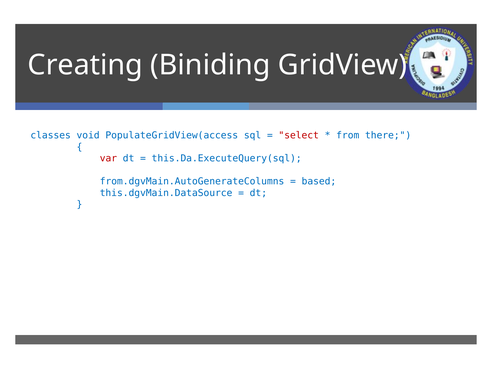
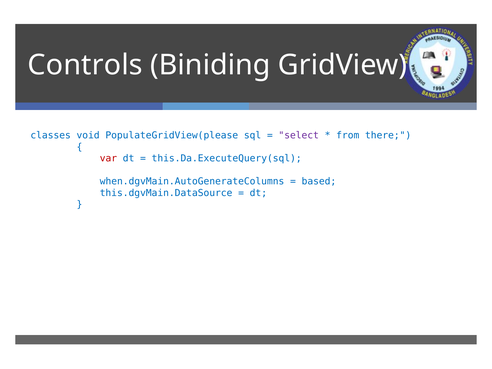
Creating: Creating -> Controls
PopulateGridView(access: PopulateGridView(access -> PopulateGridView(please
select colour: red -> purple
from.dgvMain.AutoGenerateColumns: from.dgvMain.AutoGenerateColumns -> when.dgvMain.AutoGenerateColumns
